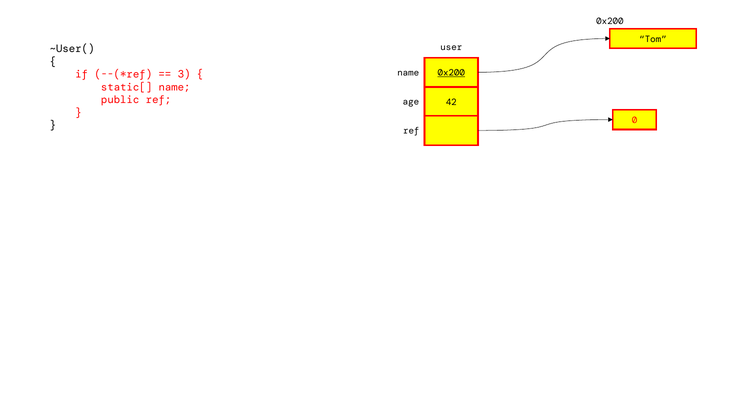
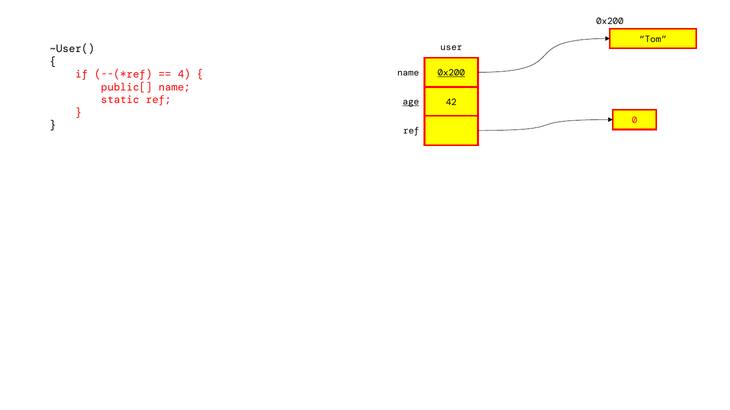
3: 3 -> 4
static[: static[ -> public[
public: public -> static
age underline: none -> present
